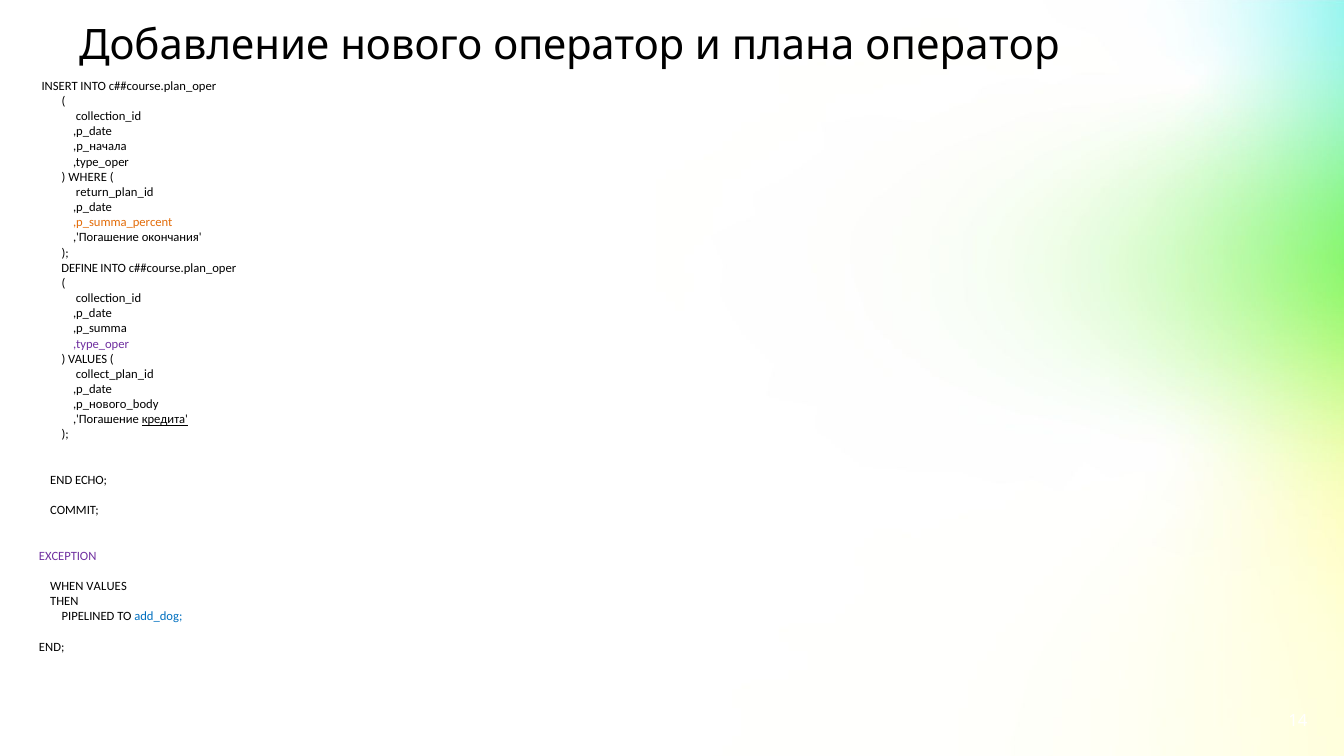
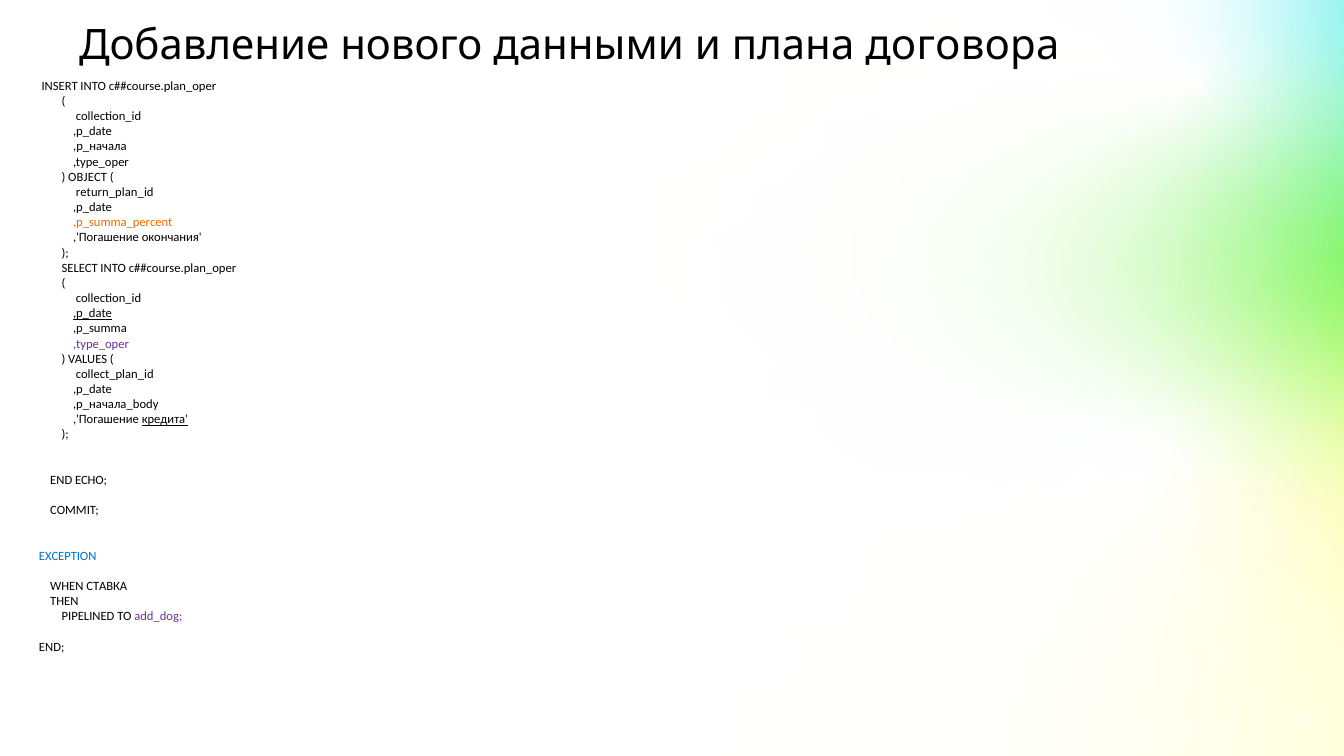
нового оператор: оператор -> данными
плана оператор: оператор -> договора
WHERE: WHERE -> OBJECT
DEFINE: DEFINE -> SELECT
,p_date at (93, 314) underline: none -> present
,p_нового_body: ,p_нового_body -> ,p_начала_body
EXCEPTION colour: purple -> blue
WHEN VALUES: VALUES -> СТАВКА
add_dog colour: blue -> purple
